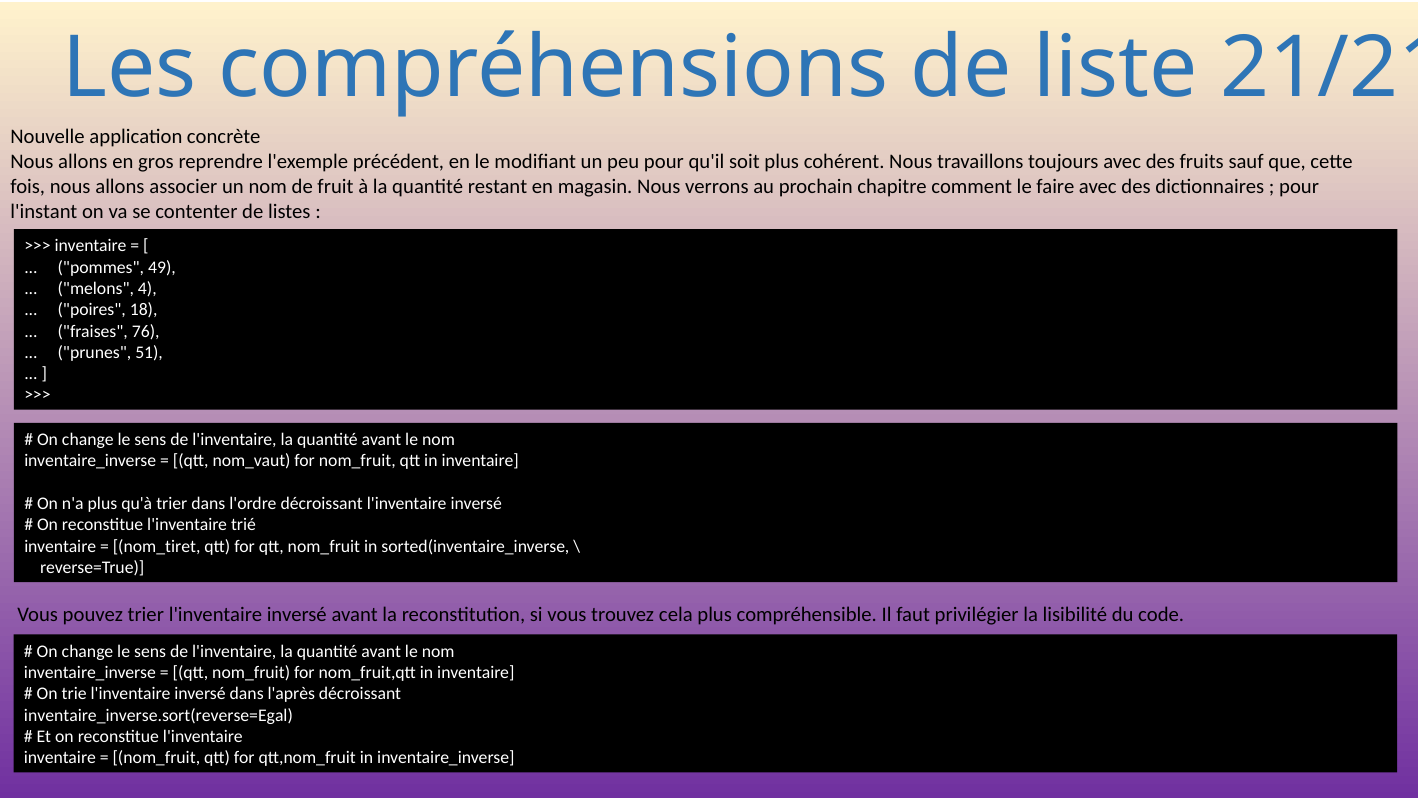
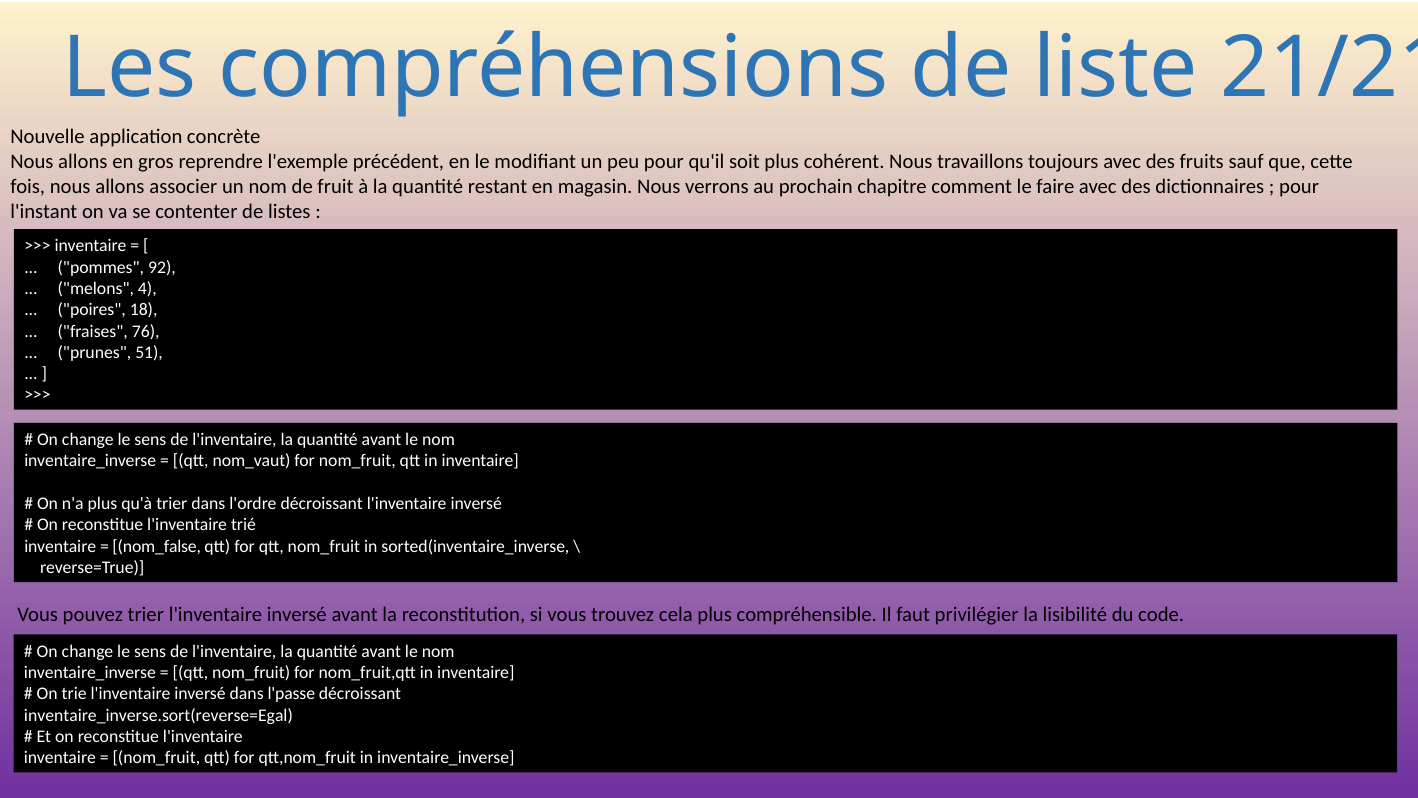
49: 49 -> 92
nom_tiret: nom_tiret -> nom_false
l'après: l'après -> l'passe
